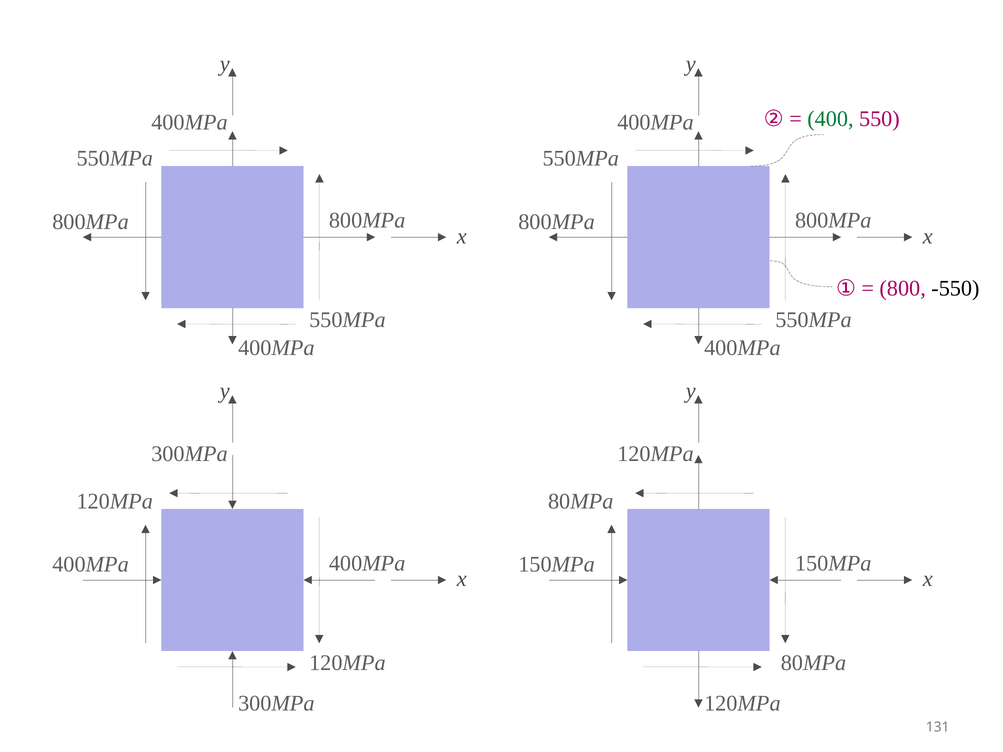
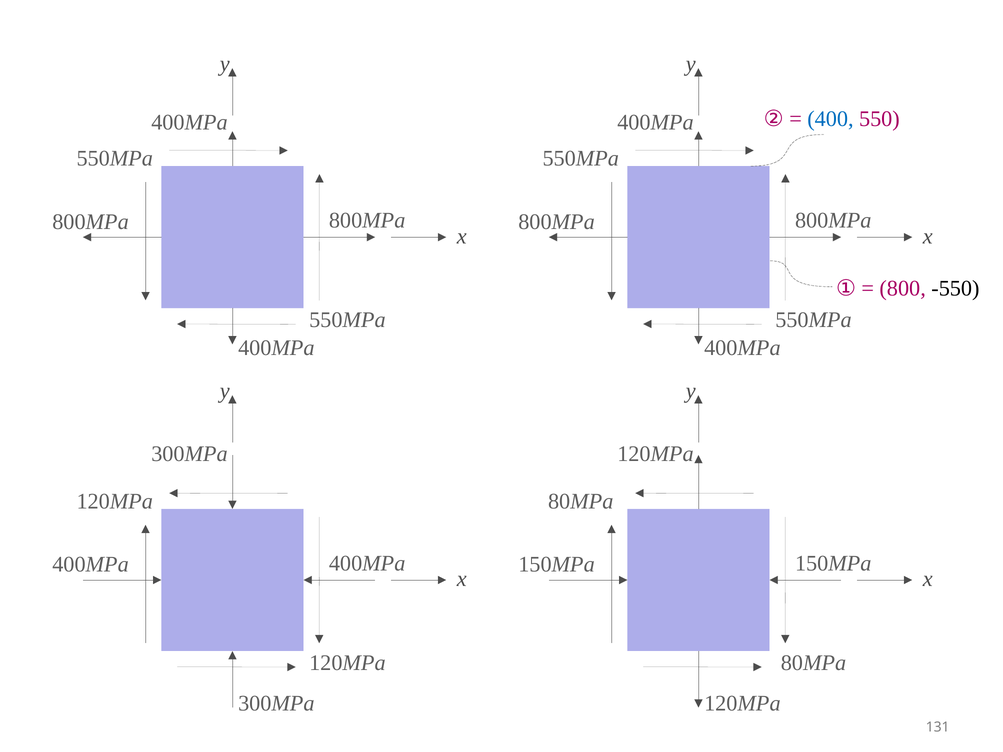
400 colour: green -> blue
